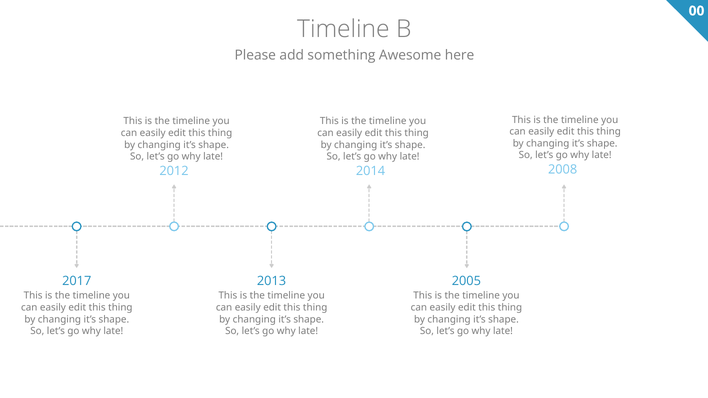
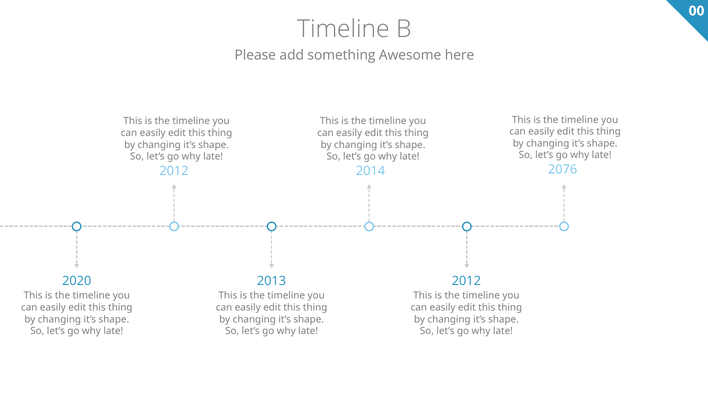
2008: 2008 -> 2076
2017: 2017 -> 2020
2005 at (466, 281): 2005 -> 2012
